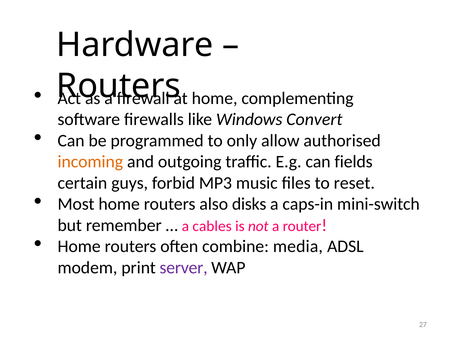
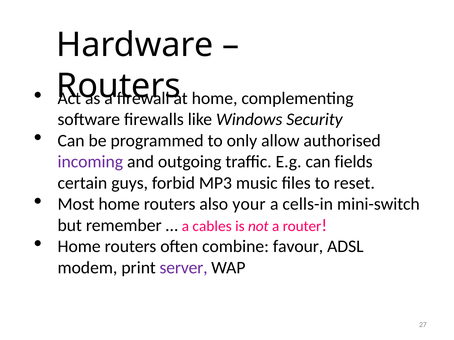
Convert: Convert -> Security
incoming colour: orange -> purple
disks: disks -> your
caps-in: caps-in -> cells-in
media: media -> favour
